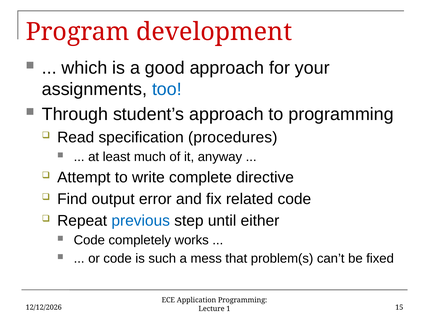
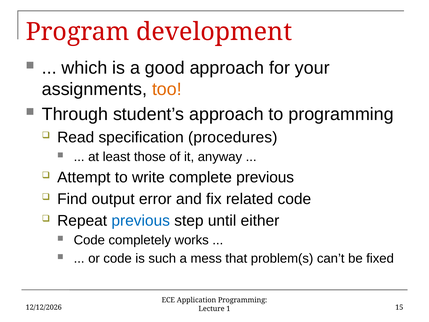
too colour: blue -> orange
much: much -> those
complete directive: directive -> previous
